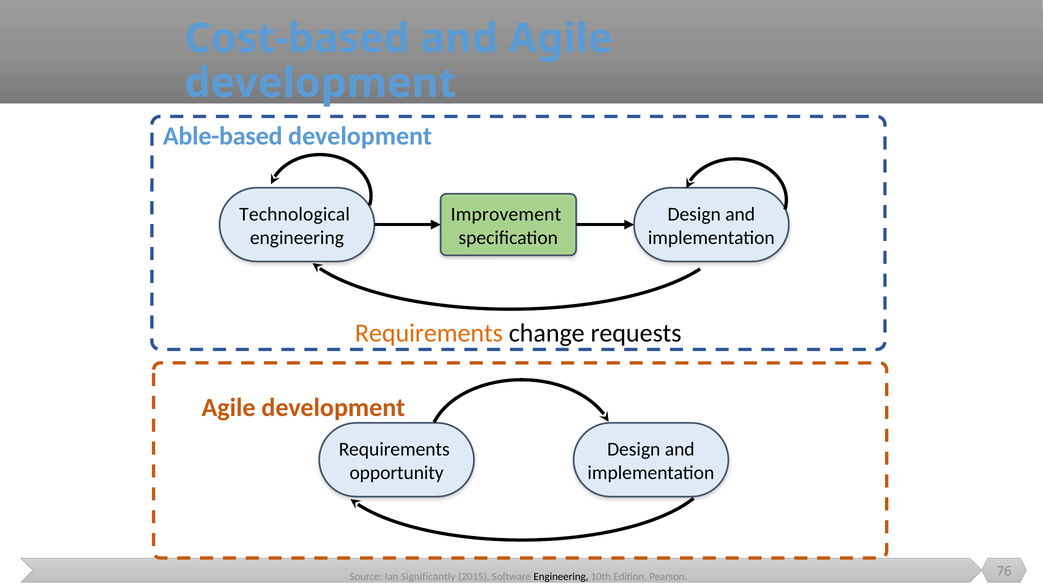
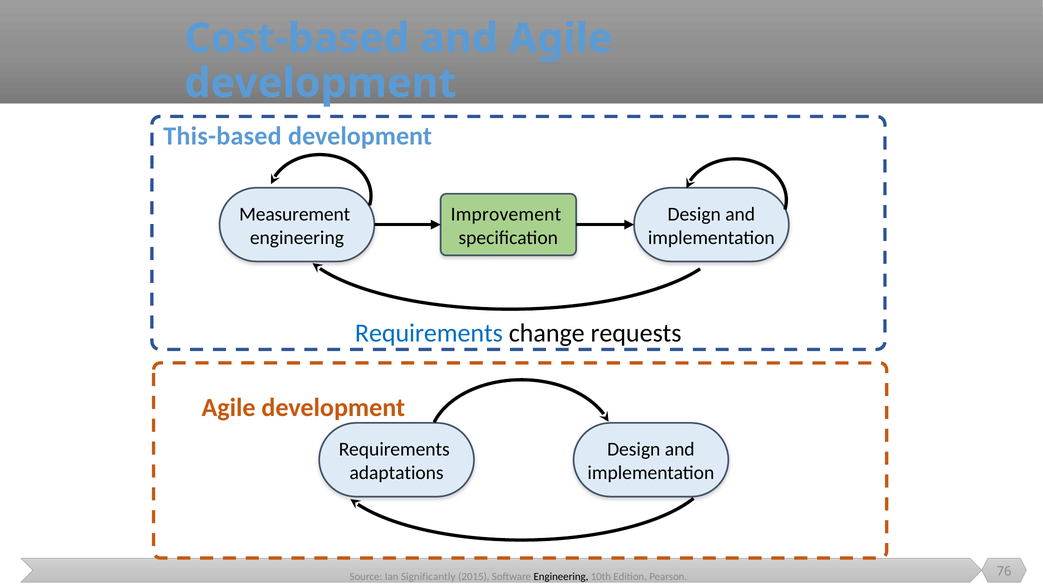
Able-based: Able-based -> This-based
Technological: Technological -> Measurement
Requirements at (429, 333) colour: orange -> blue
opportunity: opportunity -> adaptations
